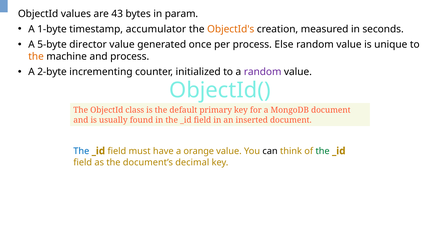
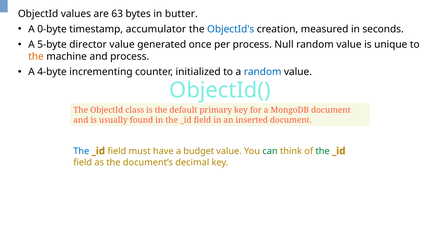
43: 43 -> 63
param: param -> butter
1-byte: 1-byte -> 0-byte
ObjectId's colour: orange -> blue
Else: Else -> Null
2-byte: 2-byte -> 4-byte
random at (263, 72) colour: purple -> blue
orange: orange -> budget
can colour: black -> green
